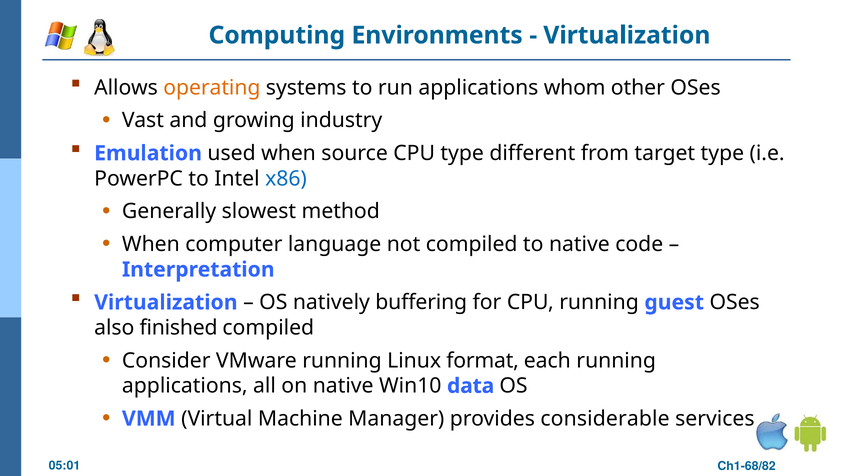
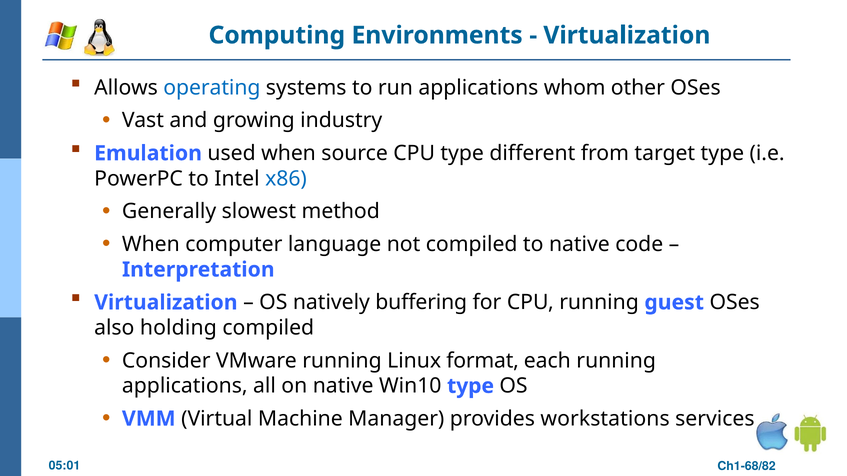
operating colour: orange -> blue
finished: finished -> holding
Win10 data: data -> type
considerable: considerable -> workstations
